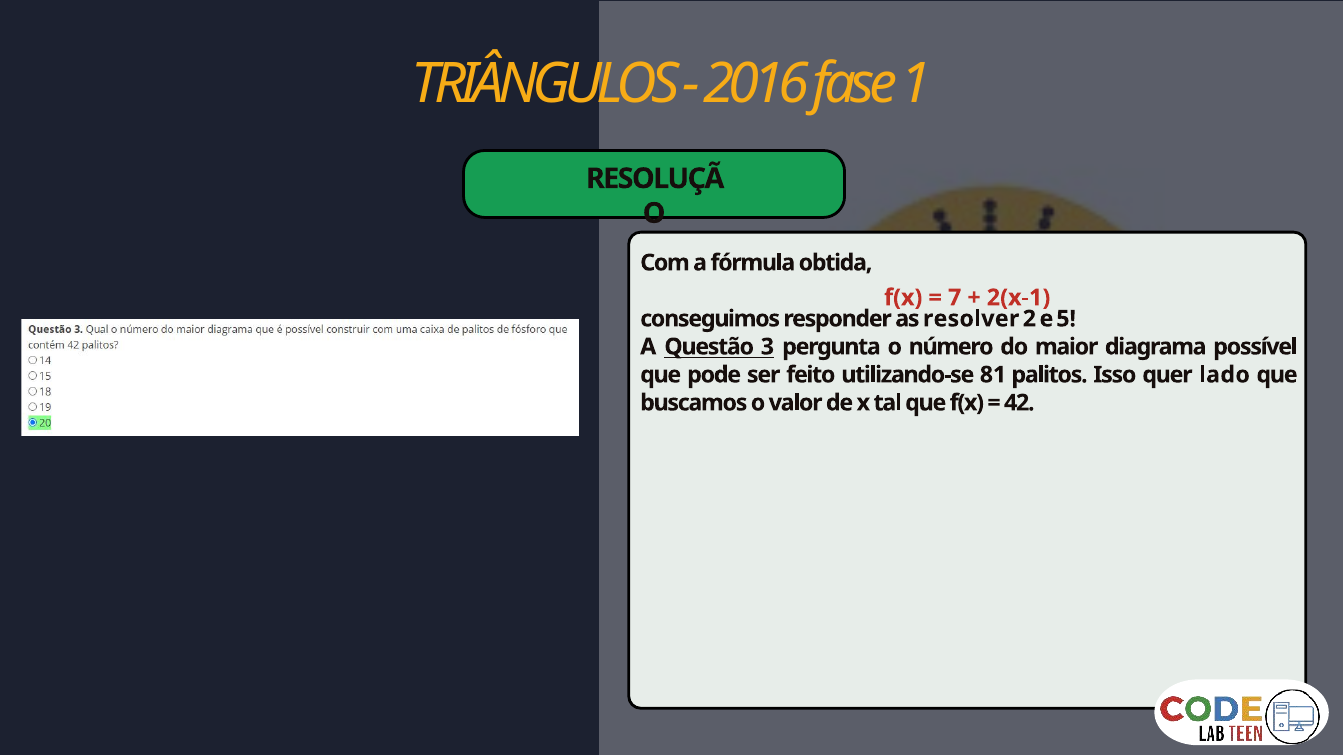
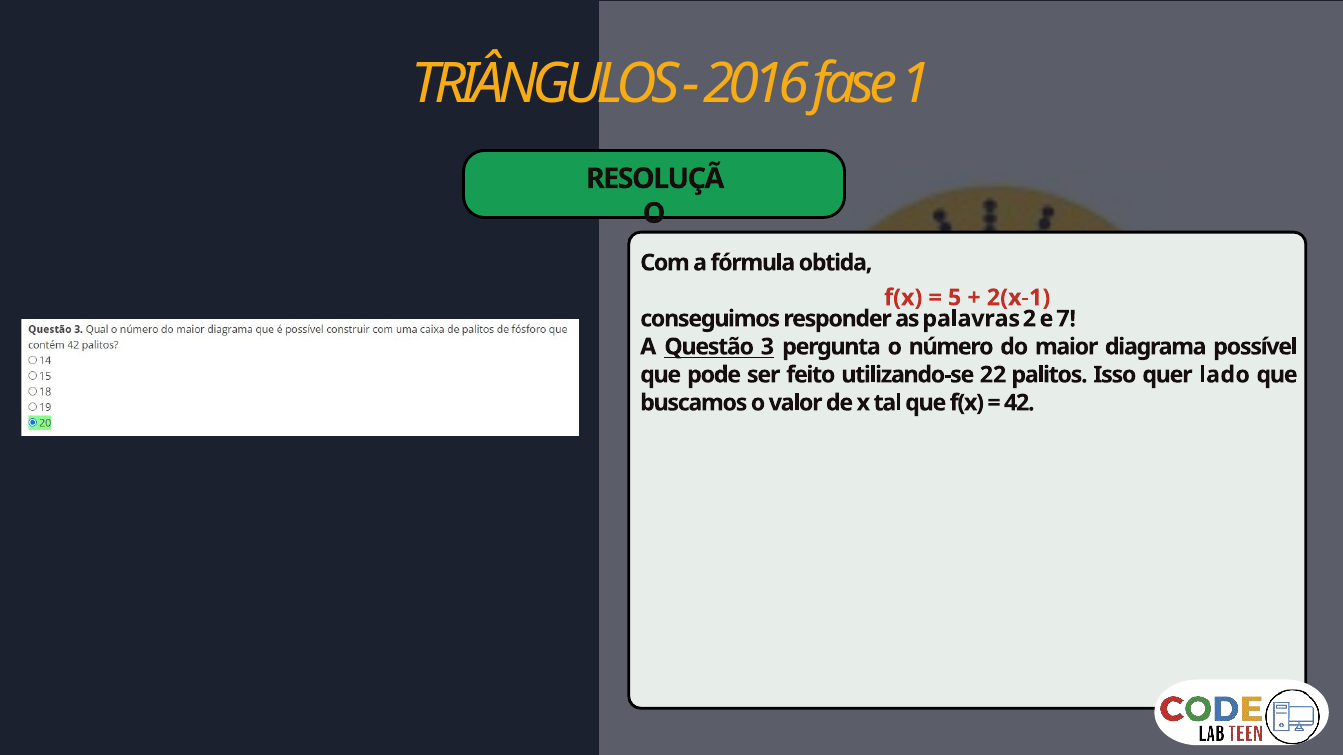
7: 7 -> 5
resolver: resolver -> palavras
5: 5 -> 7
81: 81 -> 22
